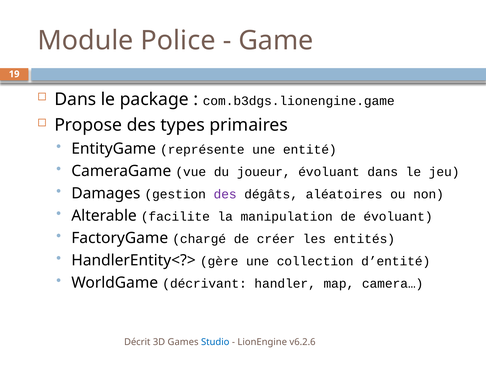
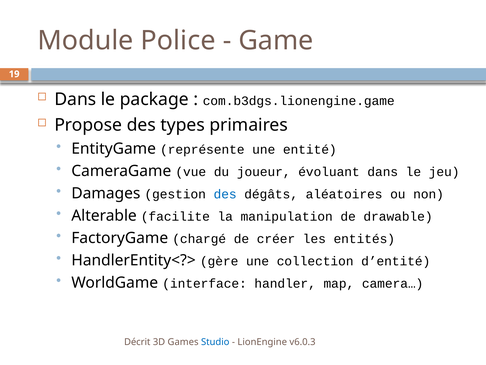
des at (225, 194) colour: purple -> blue
de évoluant: évoluant -> drawable
décrivant: décrivant -> interface
v6.2.6: v6.2.6 -> v6.0.3
